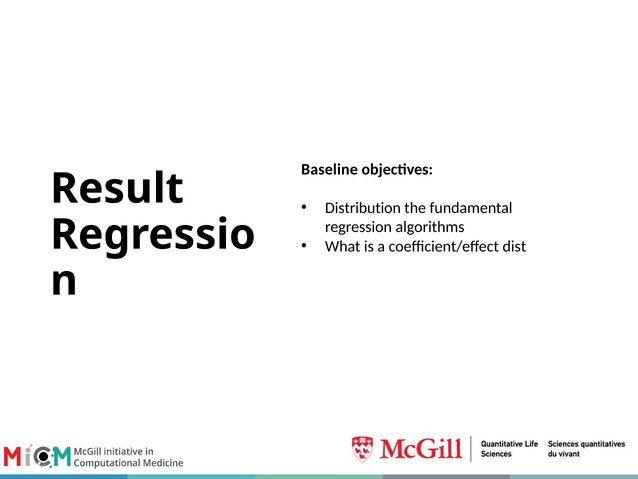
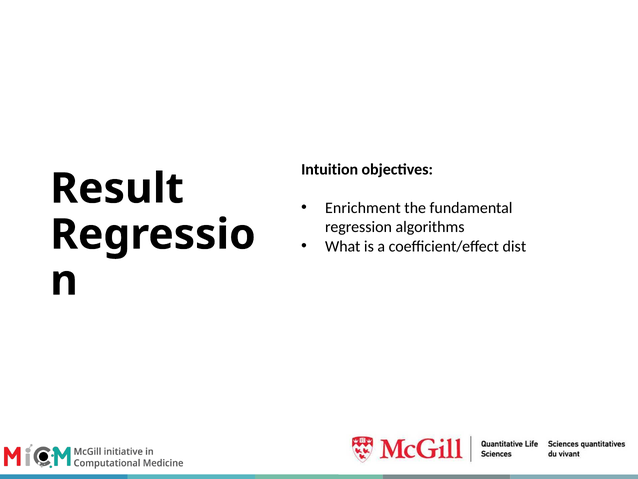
Baseline: Baseline -> Intuition
Distribution: Distribution -> Enrichment
